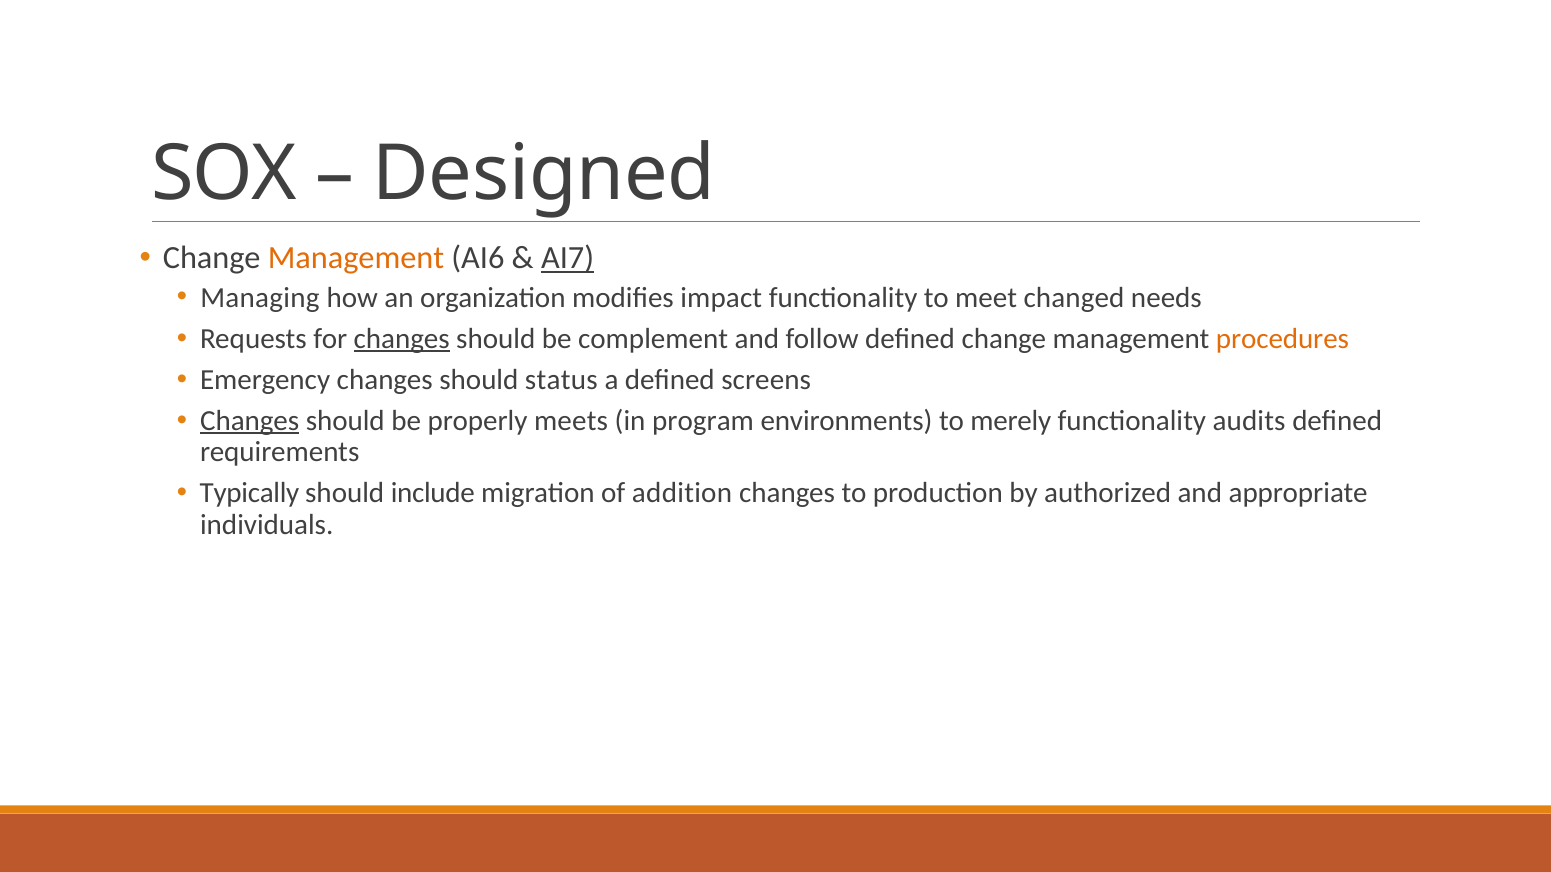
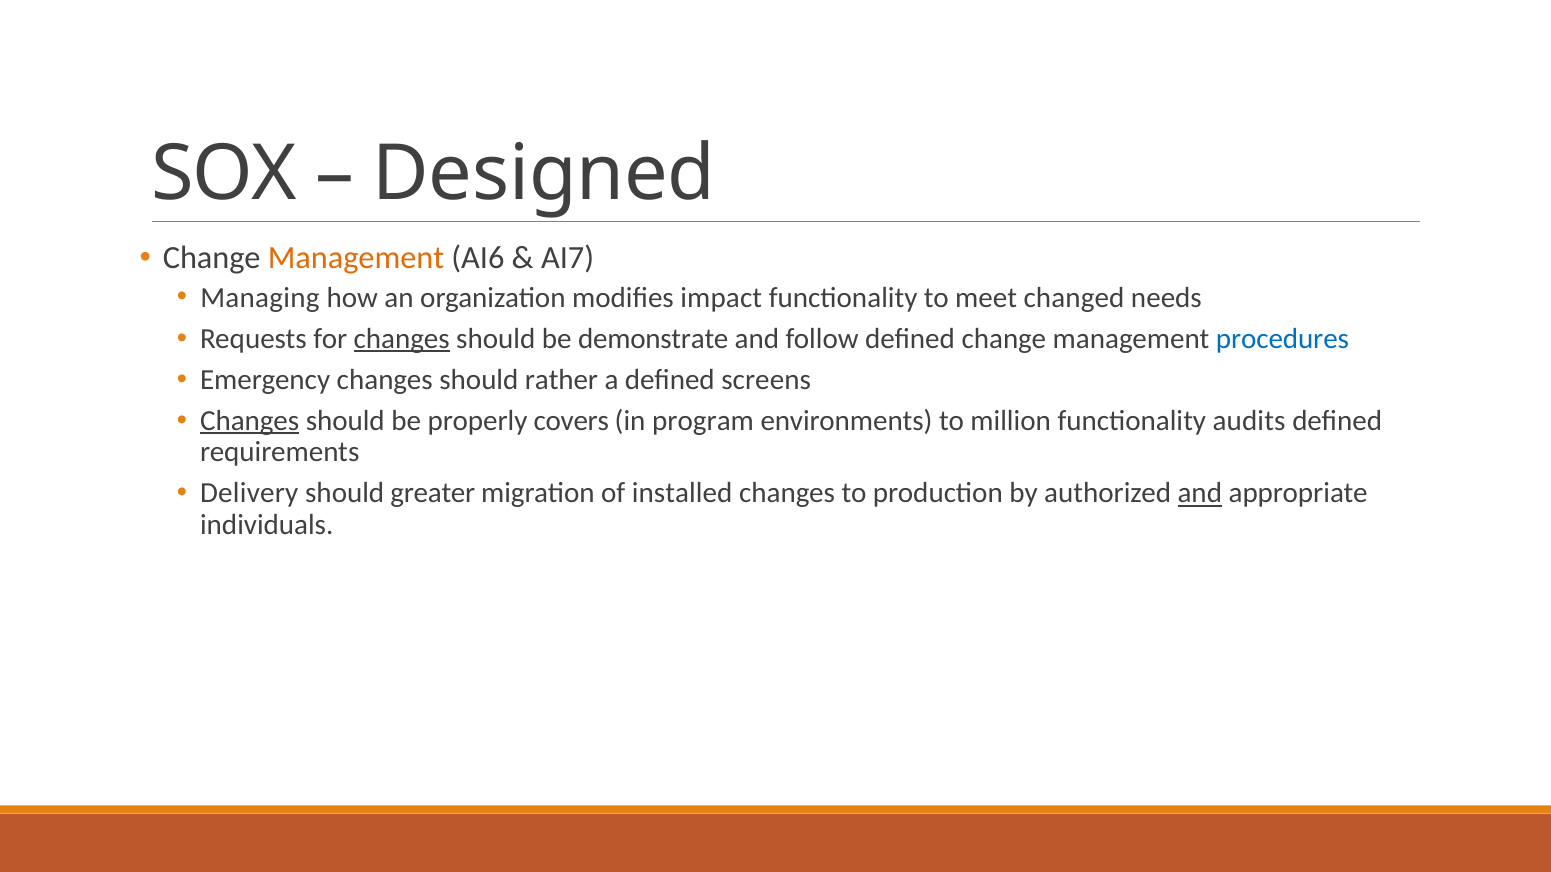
AI7 underline: present -> none
complement: complement -> demonstrate
procedures colour: orange -> blue
status: status -> rather
meets: meets -> covers
merely: merely -> million
Typically: Typically -> Delivery
include: include -> greater
addition: addition -> installed
and at (1200, 494) underline: none -> present
